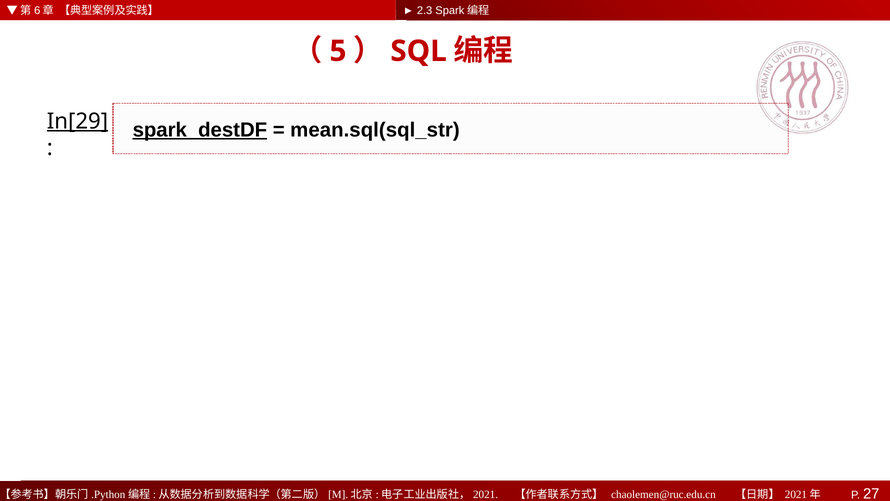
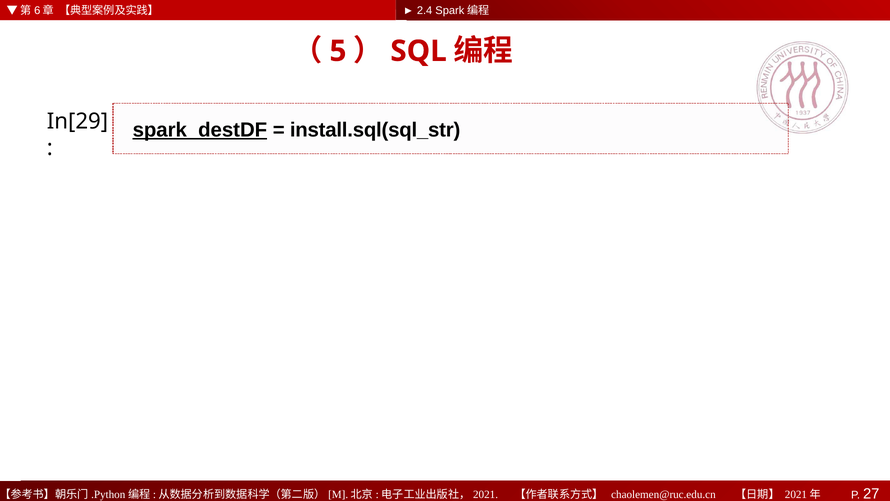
2.3: 2.3 -> 2.4
In[29 underline: present -> none
mean.sql(sql_str: mean.sql(sql_str -> install.sql(sql_str
